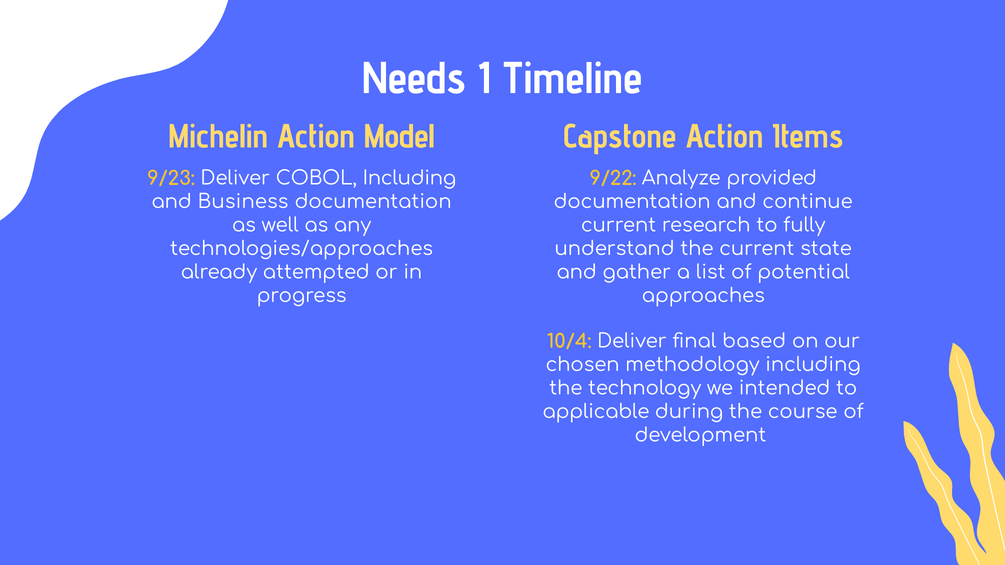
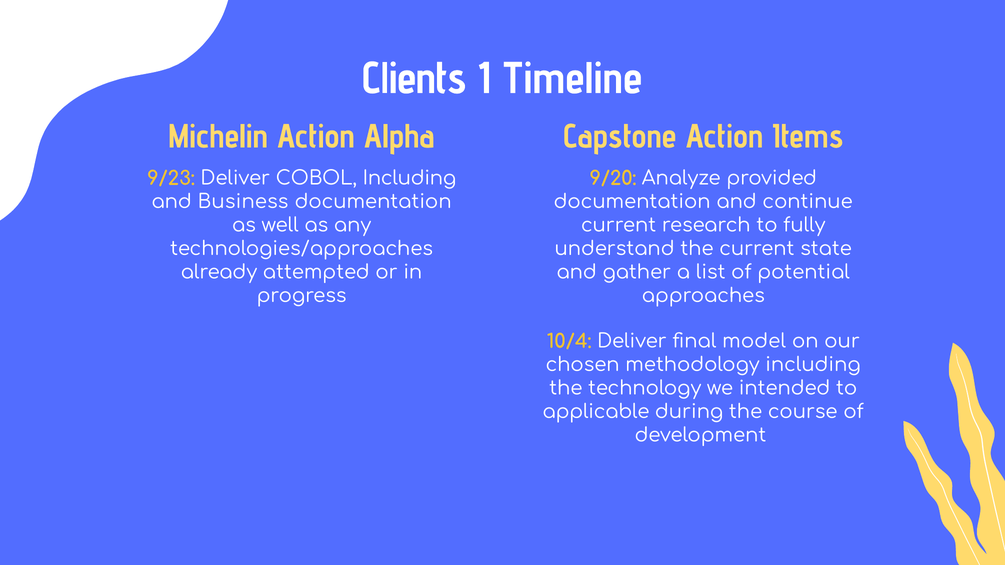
Needs: Needs -> Clients
Model: Model -> Alpha
9/22: 9/22 -> 9/20
based: based -> model
